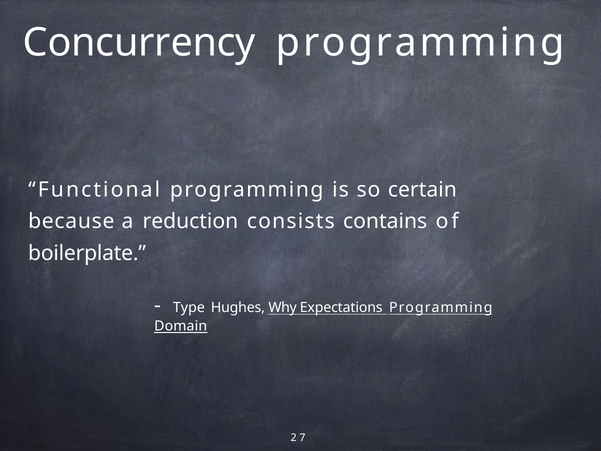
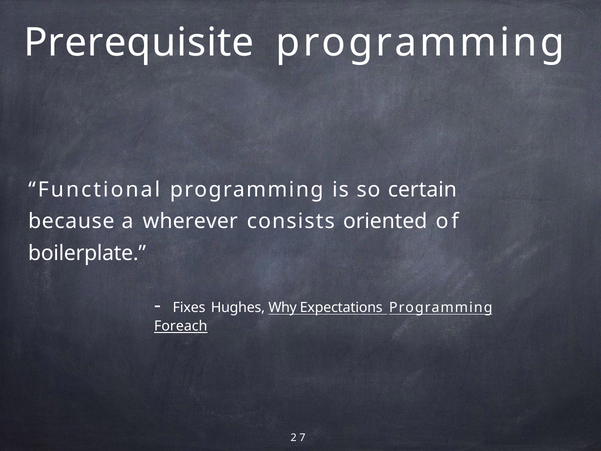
Concurrency: Concurrency -> Prerequisite
reduction: reduction -> wherever
contains: contains -> oriented
Type: Type -> Fixes
Domain: Domain -> Foreach
